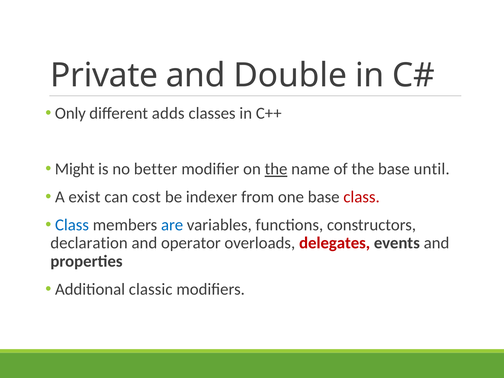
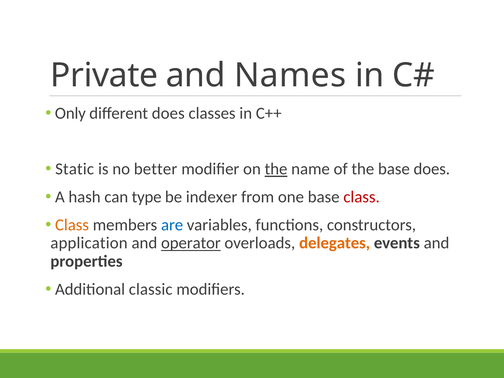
Double: Double -> Names
different adds: adds -> does
Might: Might -> Static
base until: until -> does
exist: exist -> hash
cost: cost -> type
Class at (72, 225) colour: blue -> orange
declaration: declaration -> application
operator underline: none -> present
delegates colour: red -> orange
